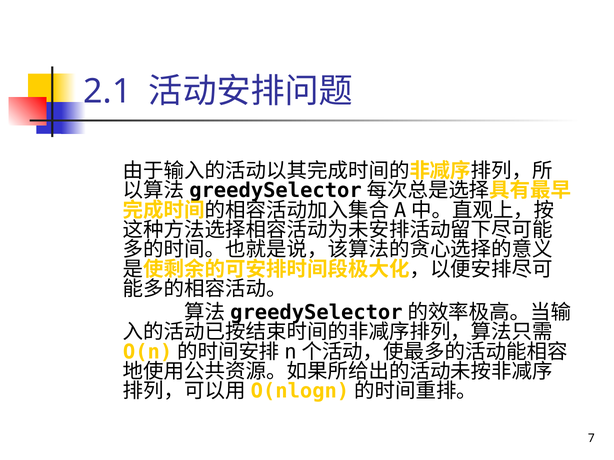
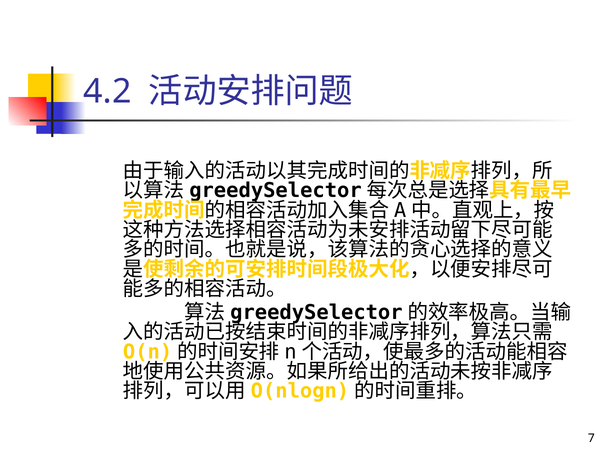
2.1: 2.1 -> 4.2
